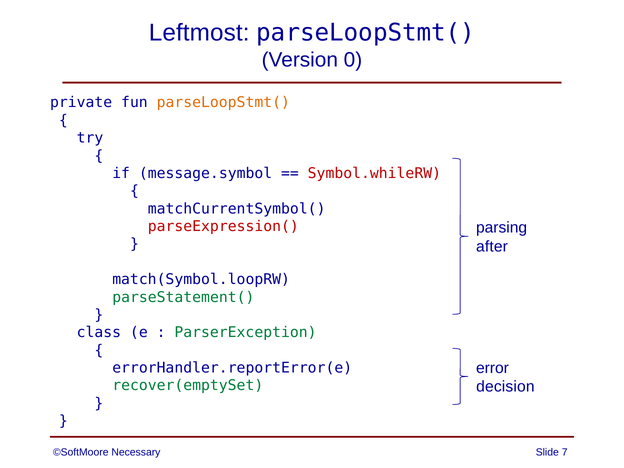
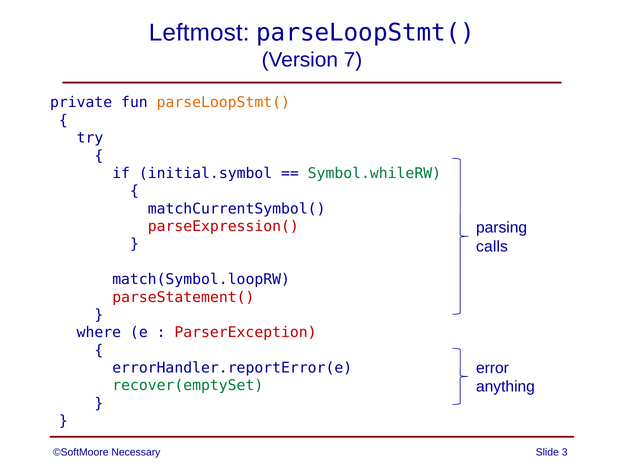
0: 0 -> 7
message.symbol: message.symbol -> initial.symbol
Symbol.whileRW colour: red -> green
after: after -> calls
parseStatement( colour: green -> red
class: class -> where
ParserException colour: green -> red
decision: decision -> anything
7: 7 -> 3
